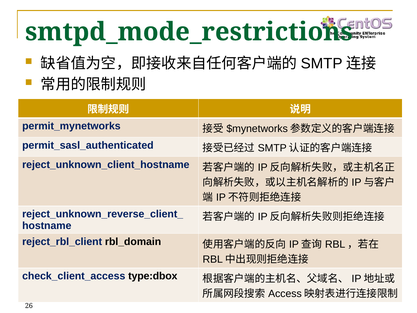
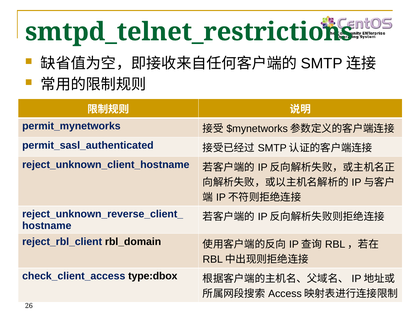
smtpd_mode_restrictions: smtpd_mode_restrictions -> smtpd_telnet_restrictions
